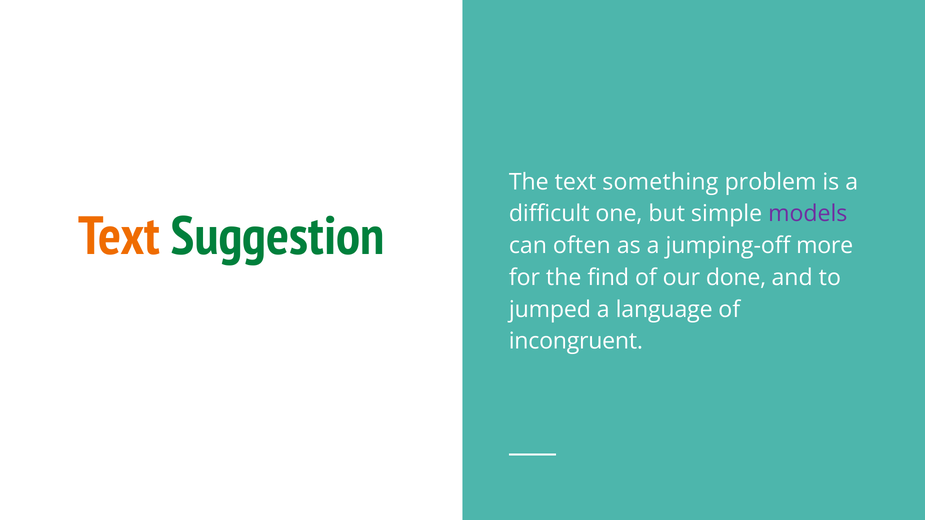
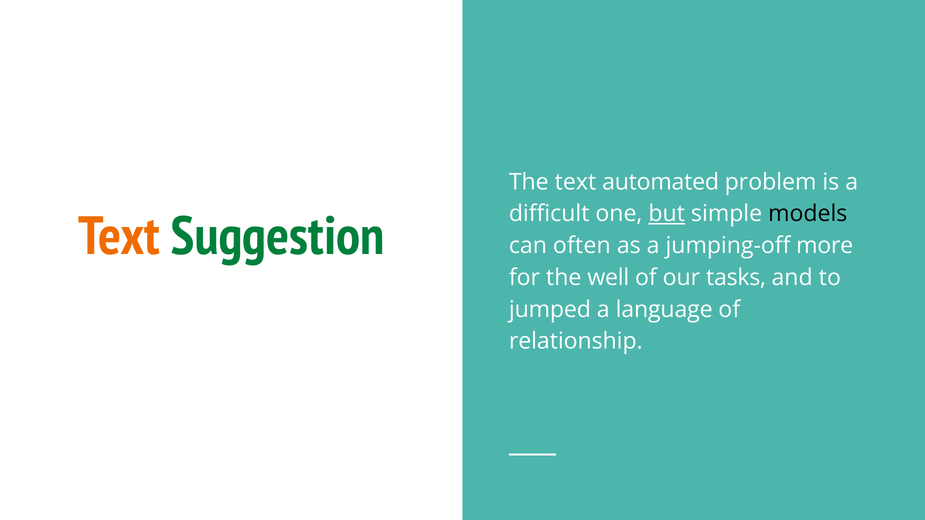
something: something -> automated
but underline: none -> present
models colour: purple -> black
find: find -> well
done: done -> tasks
incongruent: incongruent -> relationship
